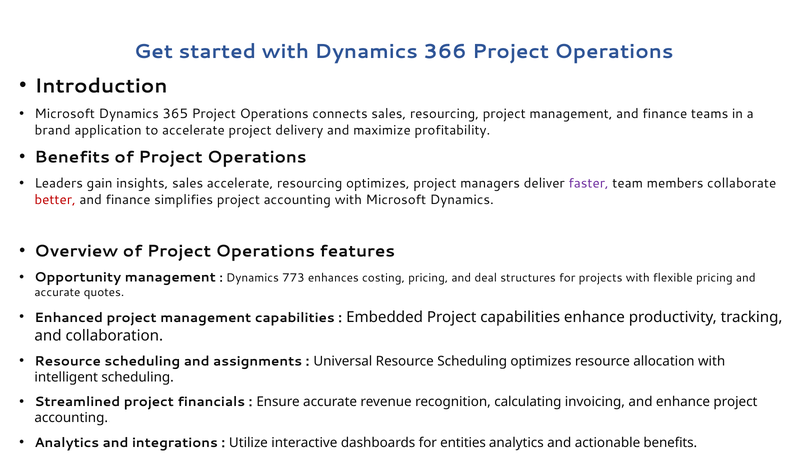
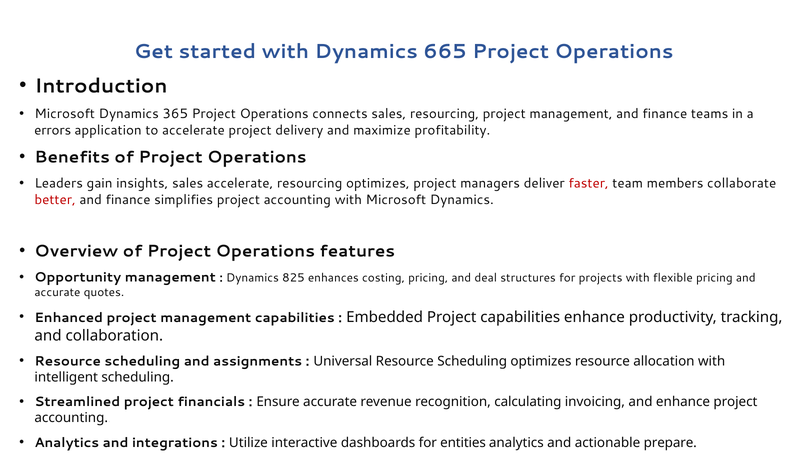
366: 366 -> 665
brand: brand -> errors
faster colour: purple -> red
773: 773 -> 825
actionable benefits: benefits -> prepare
